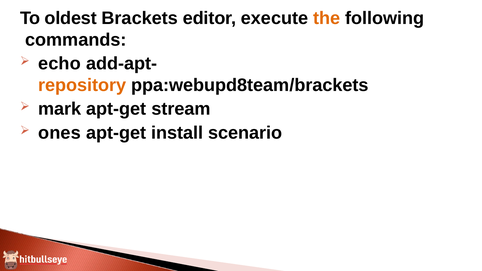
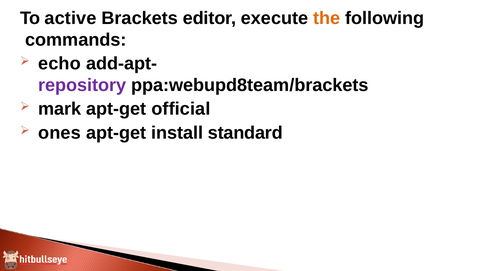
oldest: oldest -> active
repository colour: orange -> purple
stream: stream -> official
scenario: scenario -> standard
